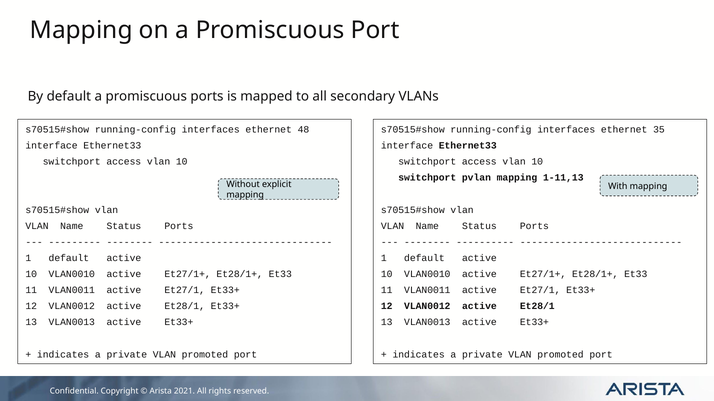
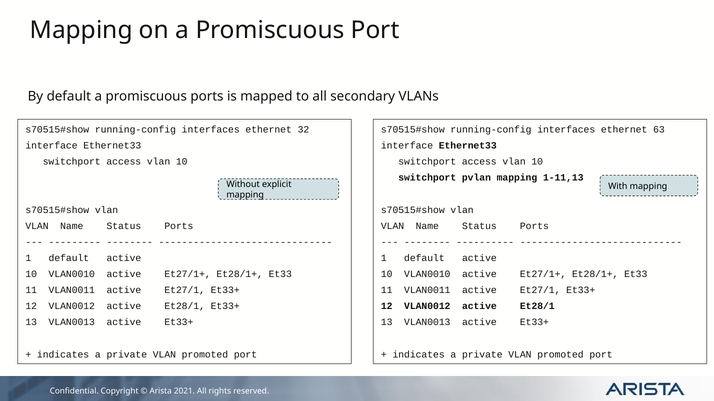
48: 48 -> 32
35: 35 -> 63
